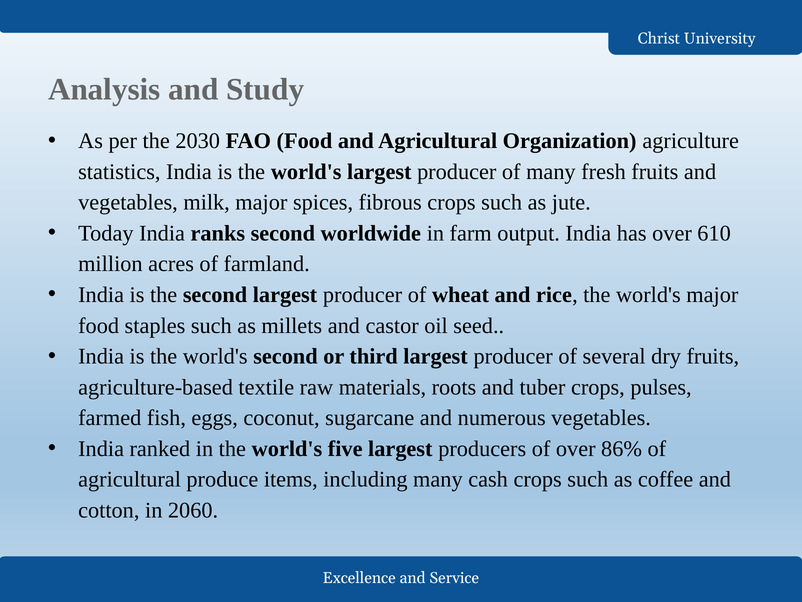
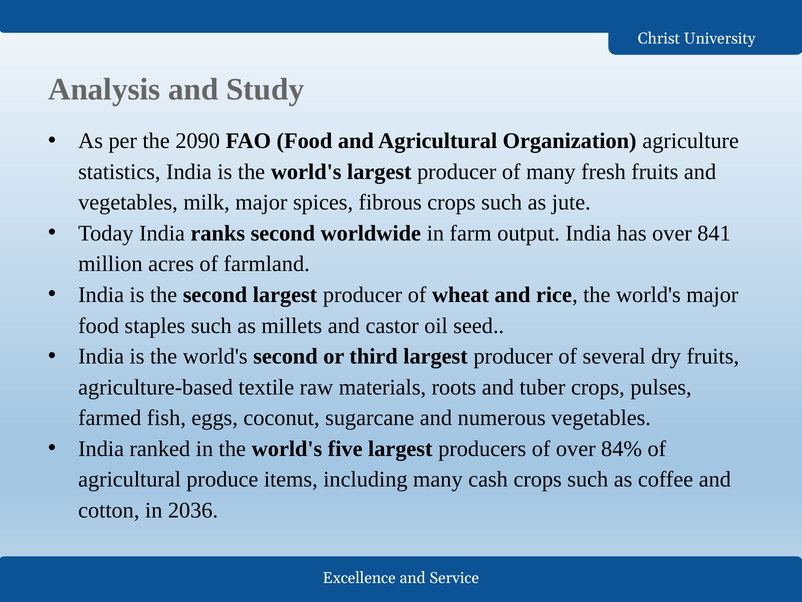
2030: 2030 -> 2090
610: 610 -> 841
86%: 86% -> 84%
2060: 2060 -> 2036
